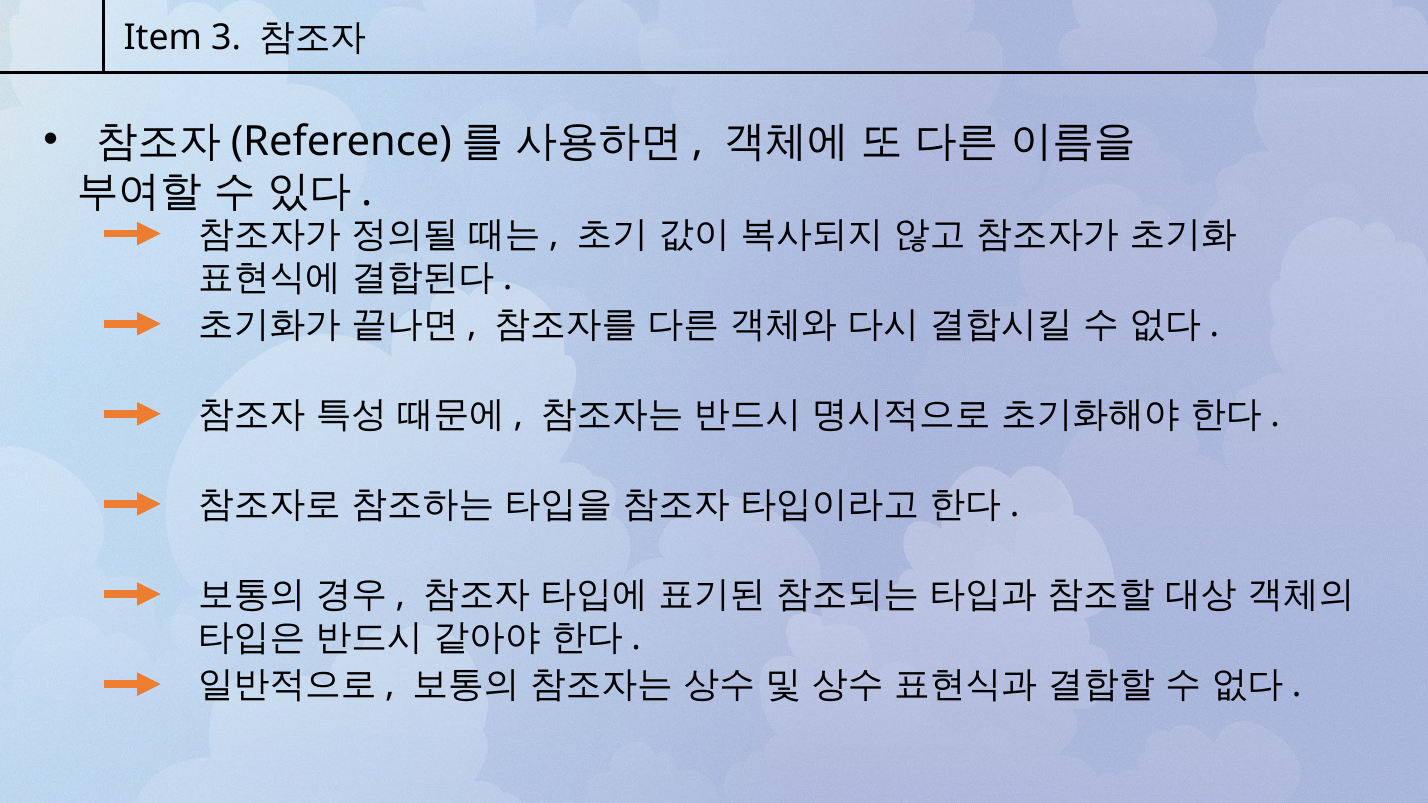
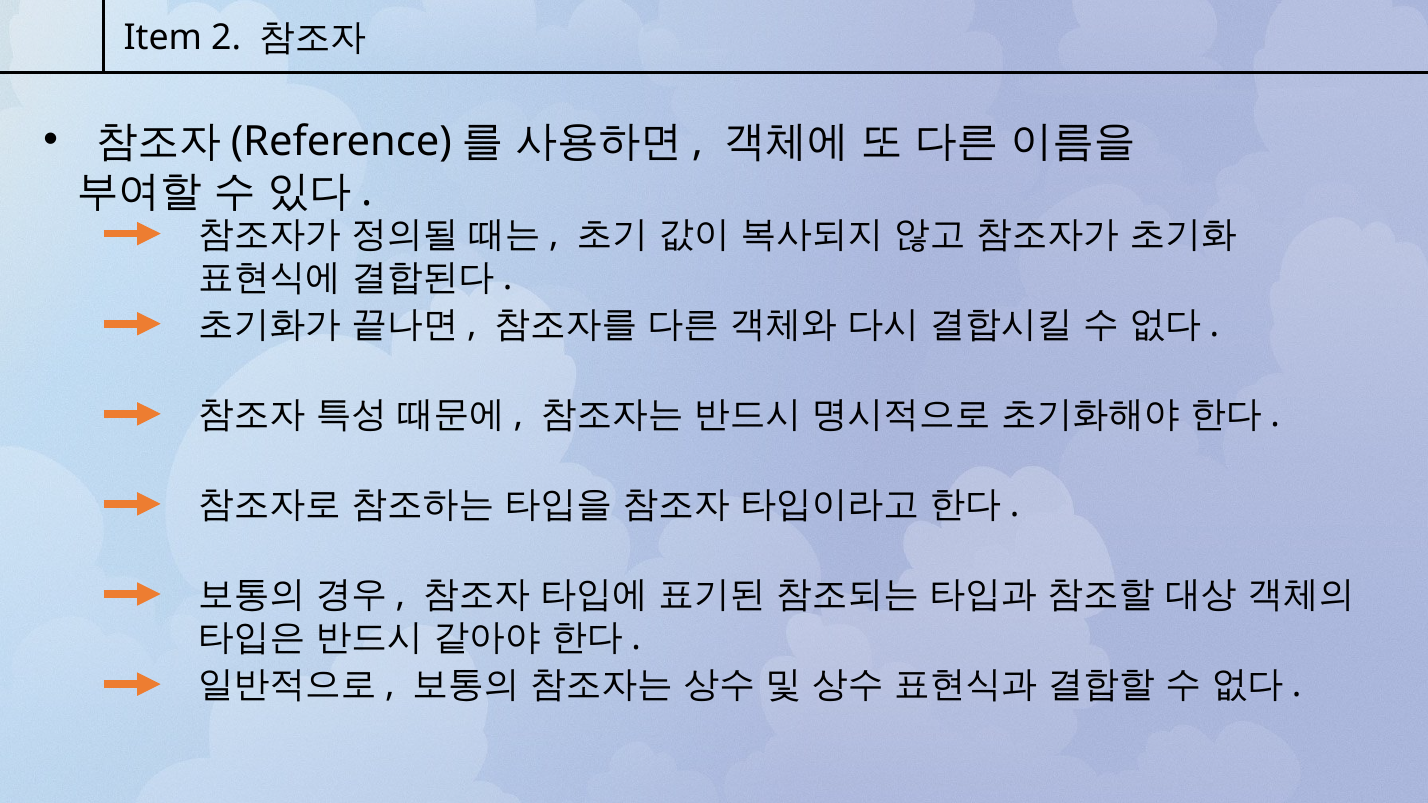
3: 3 -> 2
